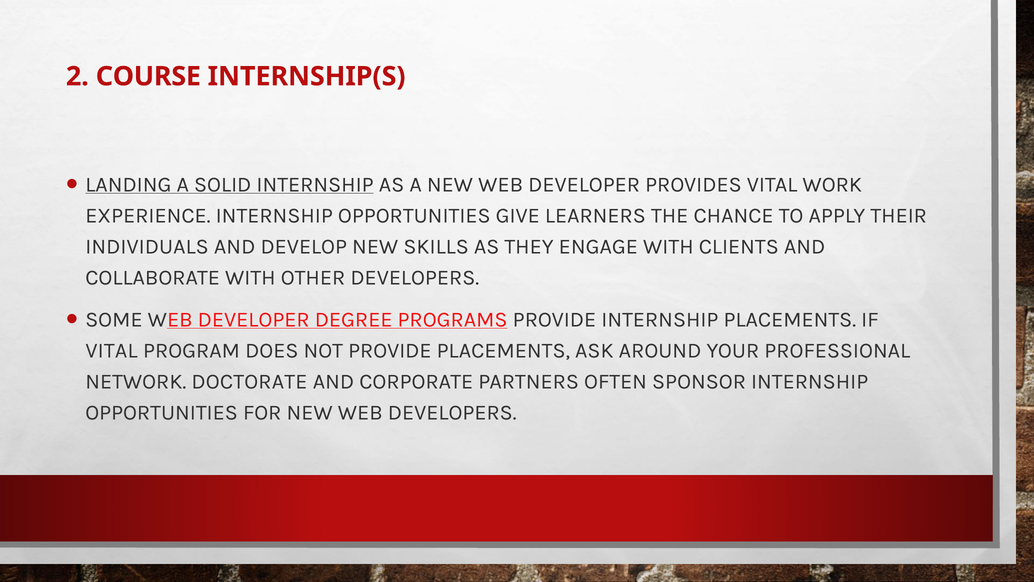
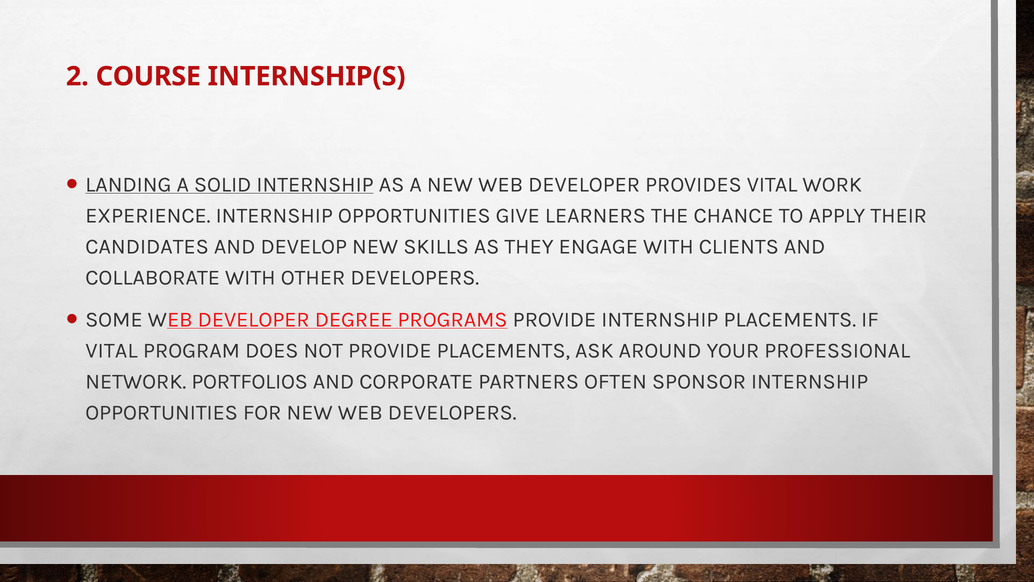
INDIVIDUALS: INDIVIDUALS -> CANDIDATES
DOCTORATE: DOCTORATE -> PORTFOLIOS
